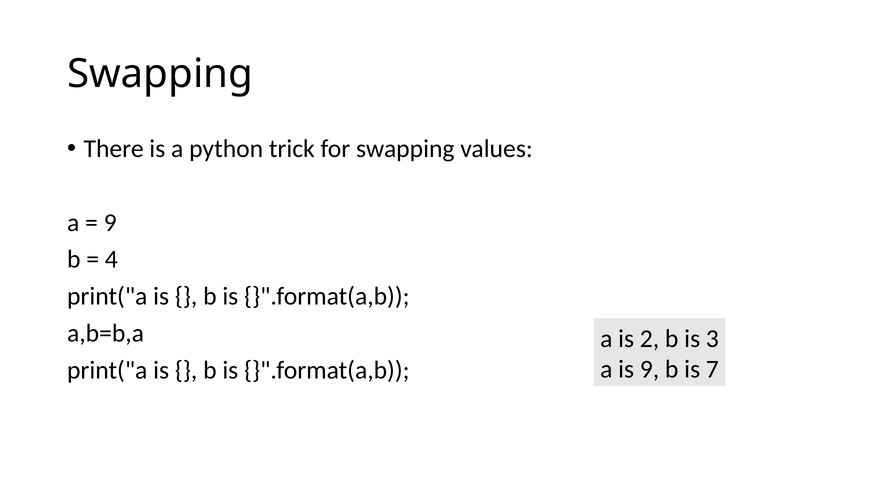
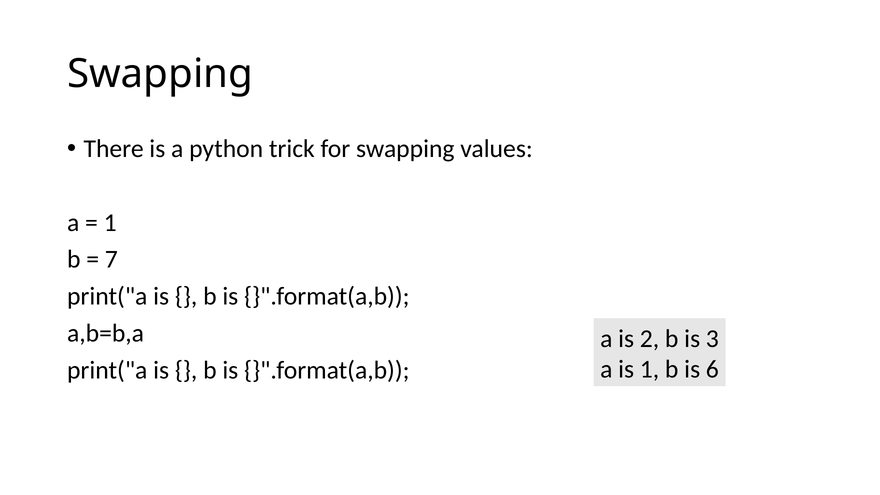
9 at (110, 223): 9 -> 1
4: 4 -> 7
is 9: 9 -> 1
7: 7 -> 6
